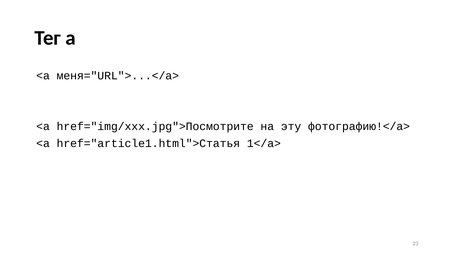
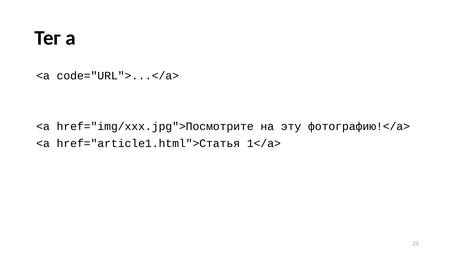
меня="URL">...</a>: меня="URL">...</a> -> code="URL">...</a>
